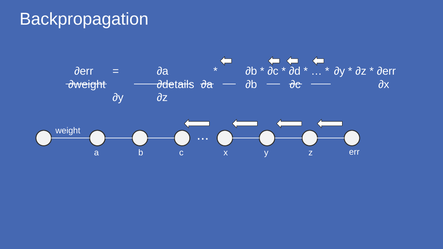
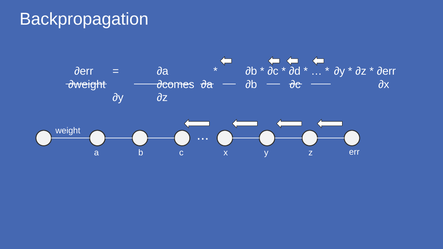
∂details: ∂details -> ∂comes
